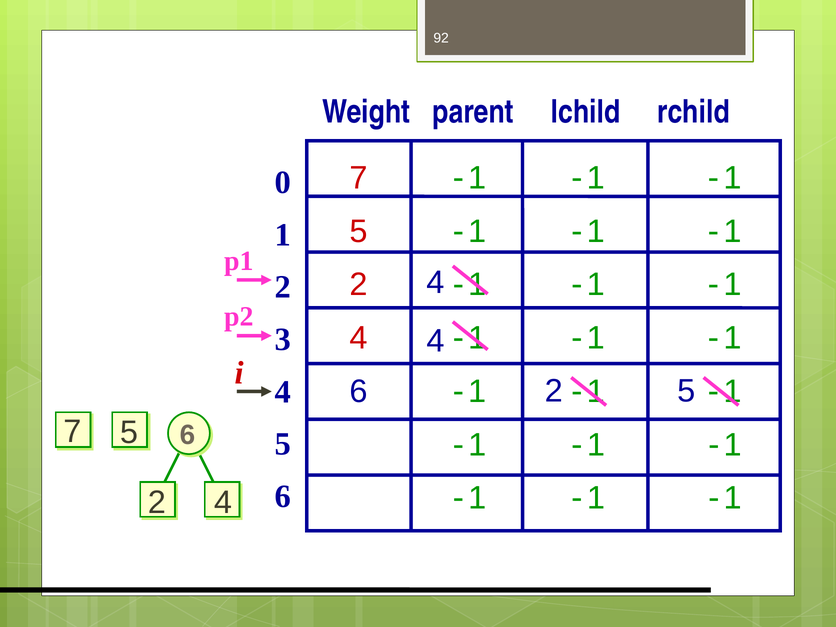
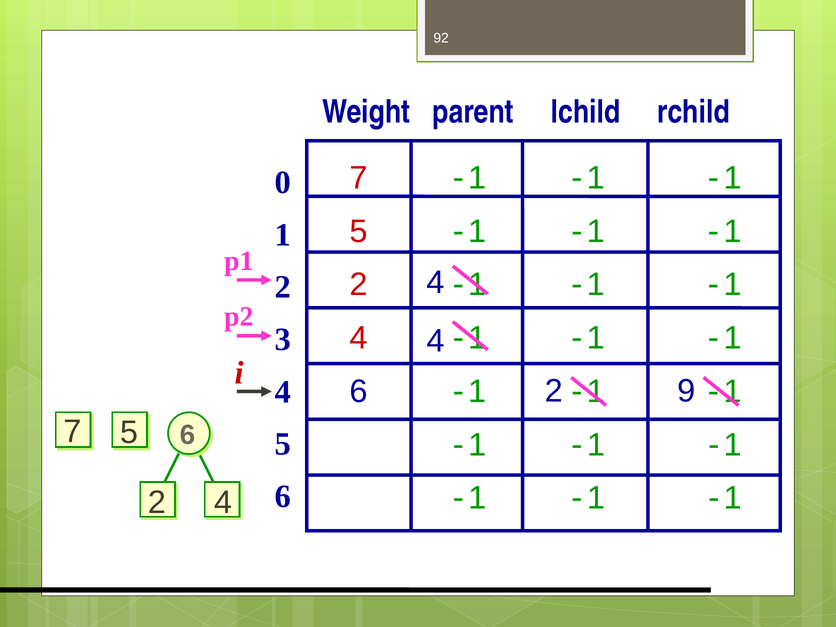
2 5: 5 -> 9
